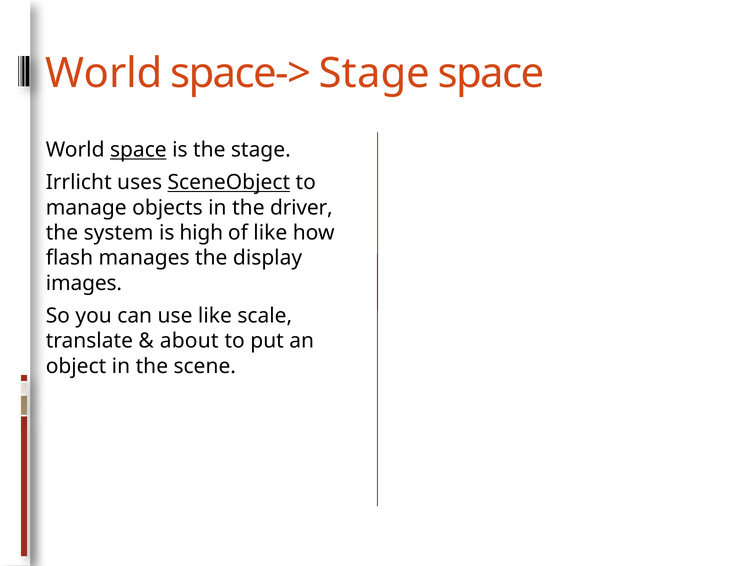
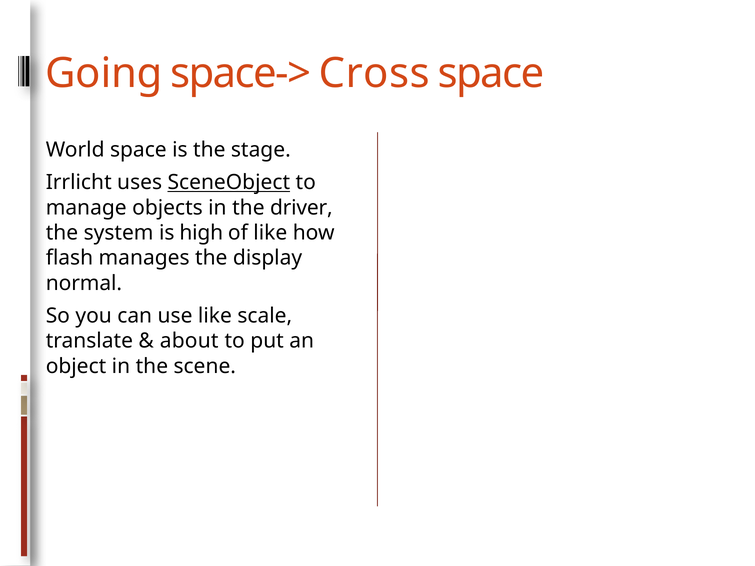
World at (104, 74): World -> Going
space-> Stage: Stage -> Cross
space at (138, 150) underline: present -> none
images: images -> normal
